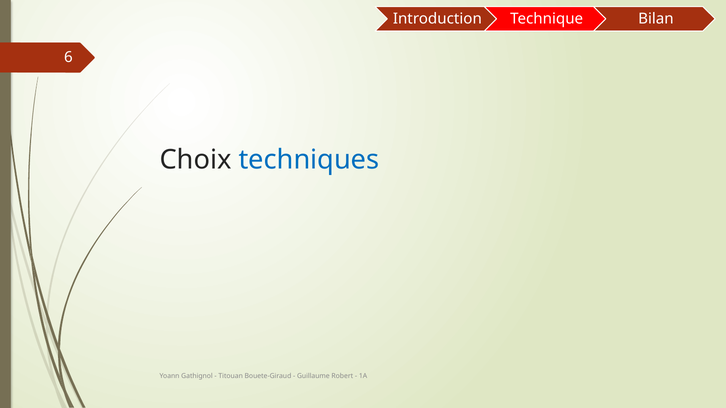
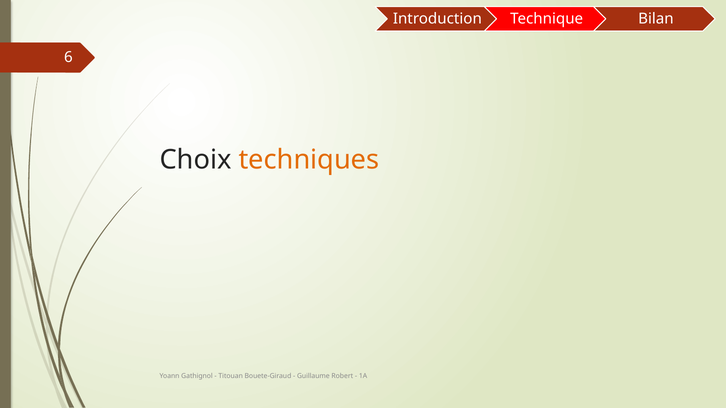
techniques colour: blue -> orange
